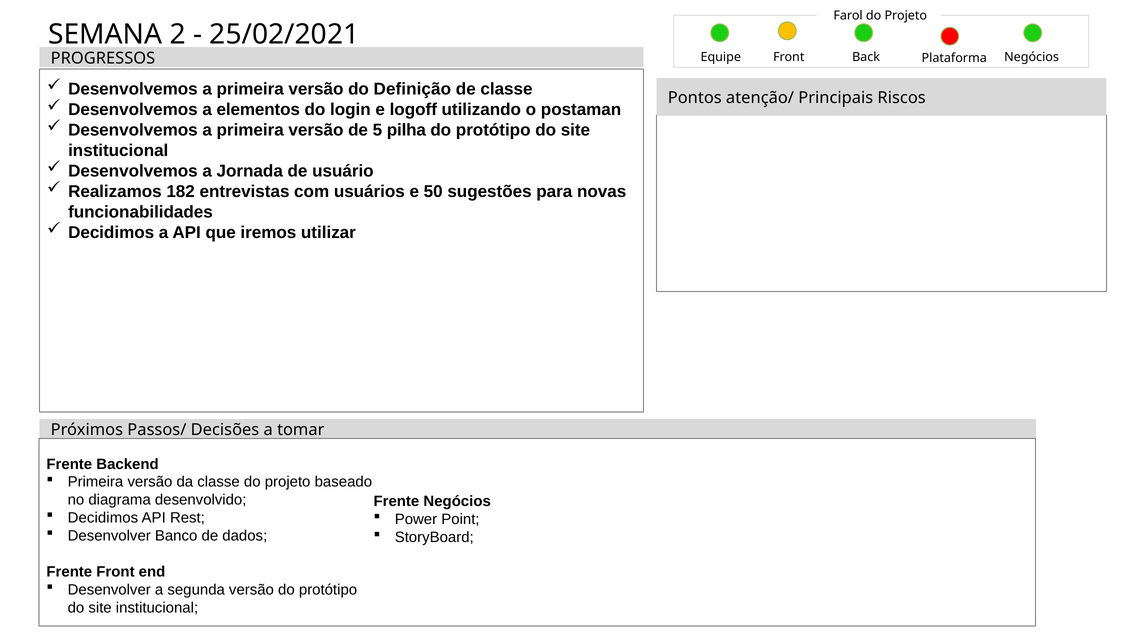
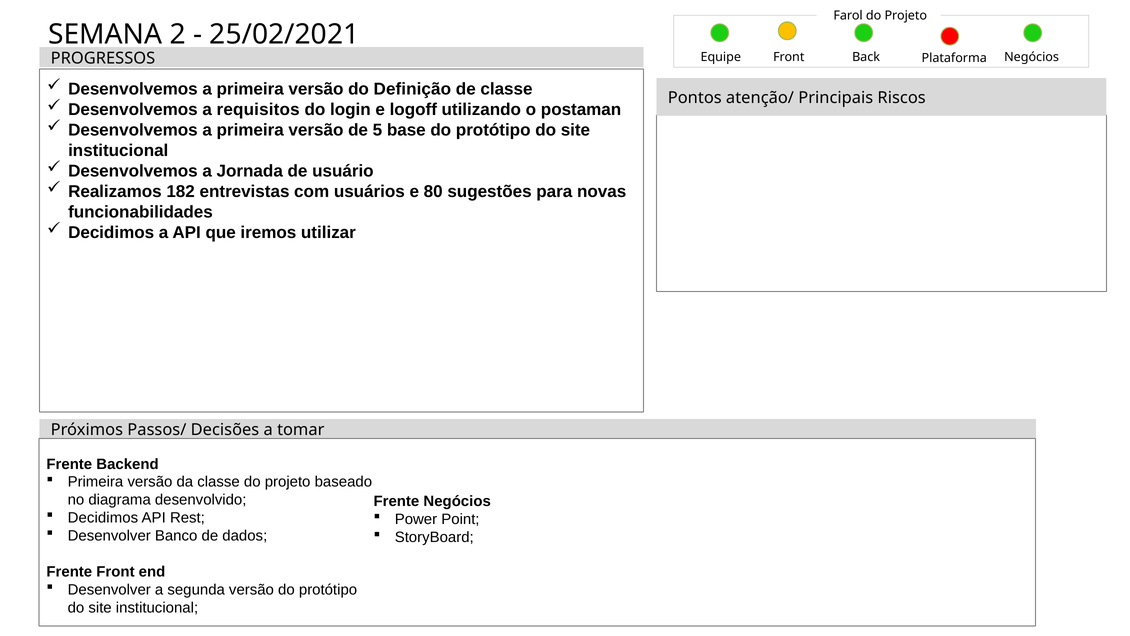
elementos: elementos -> requisitos
pilha: pilha -> base
50: 50 -> 80
